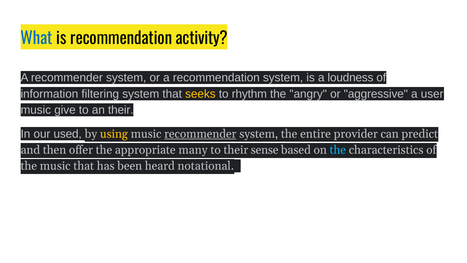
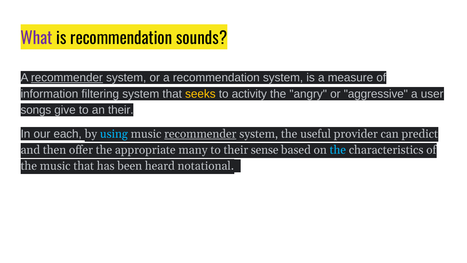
What colour: blue -> purple
activity: activity -> sounds
recommender at (67, 78) underline: none -> present
loudness: loudness -> measure
rhythm: rhythm -> activity
music at (36, 110): music -> songs
used: used -> each
using colour: yellow -> light blue
entire: entire -> useful
